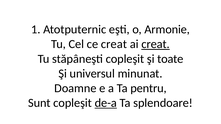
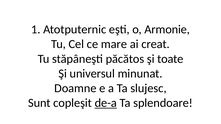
ce creat: creat -> mare
creat at (156, 44) underline: present -> none
stăpâneşti copleşit: copleşit -> păcătos
pentru: pentru -> slujesc
